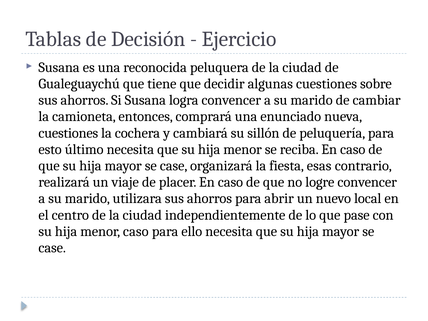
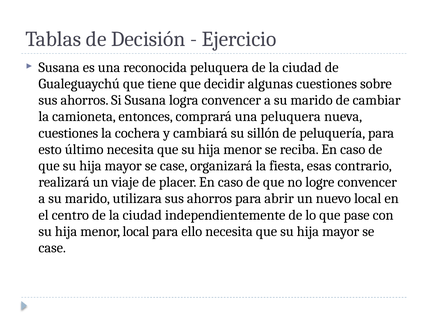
una enunciado: enunciado -> peluquera
menor caso: caso -> local
